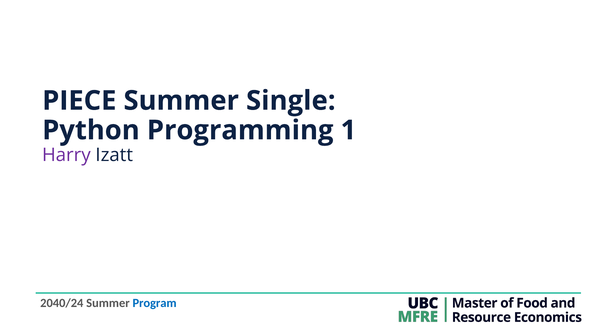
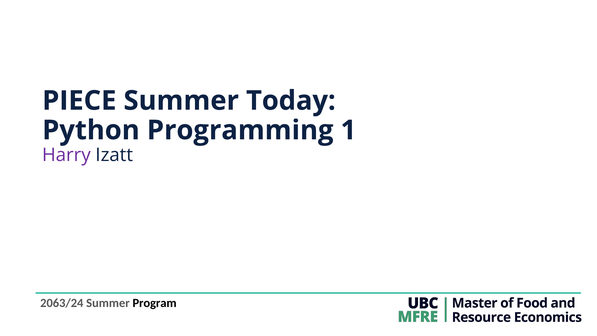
Single: Single -> Today
2040/24: 2040/24 -> 2063/24
Program colour: blue -> black
